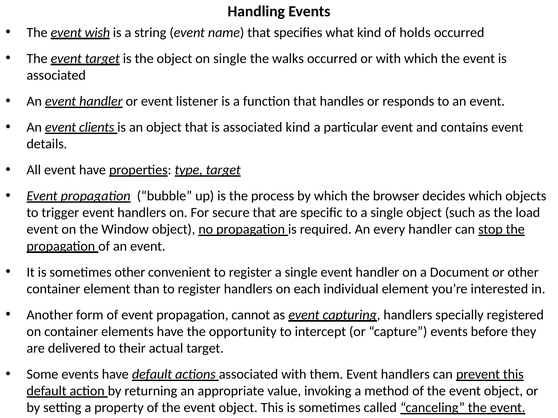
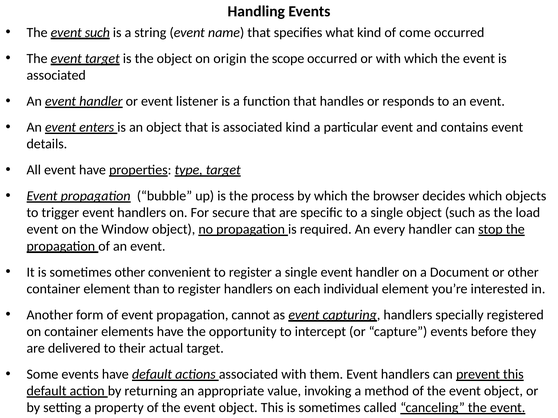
event wish: wish -> such
holds: holds -> come
on single: single -> origin
walks: walks -> scope
clients: clients -> enters
